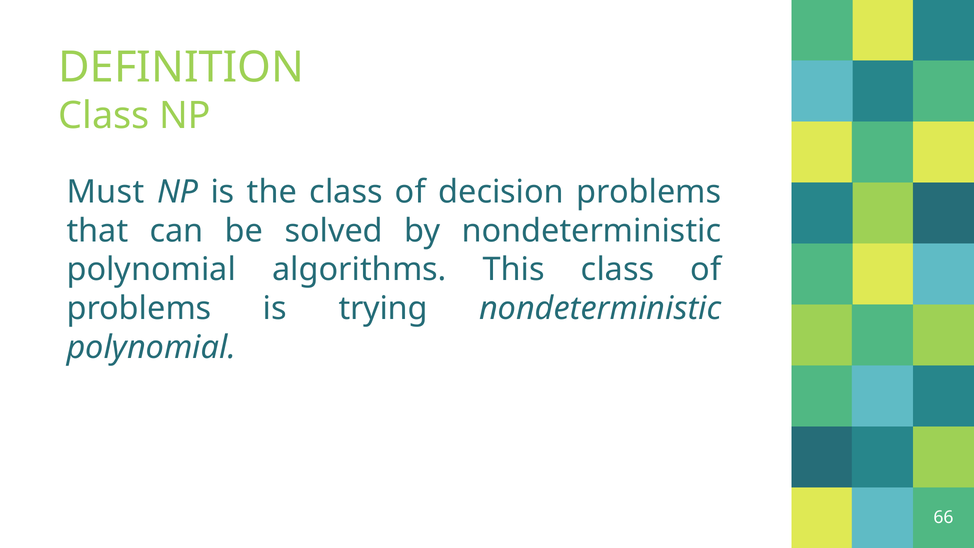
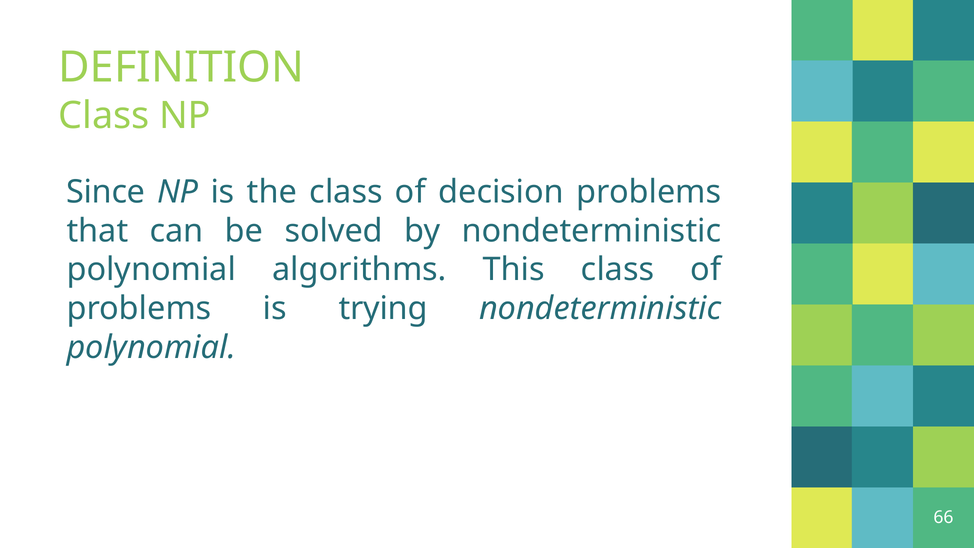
Must: Must -> Since
